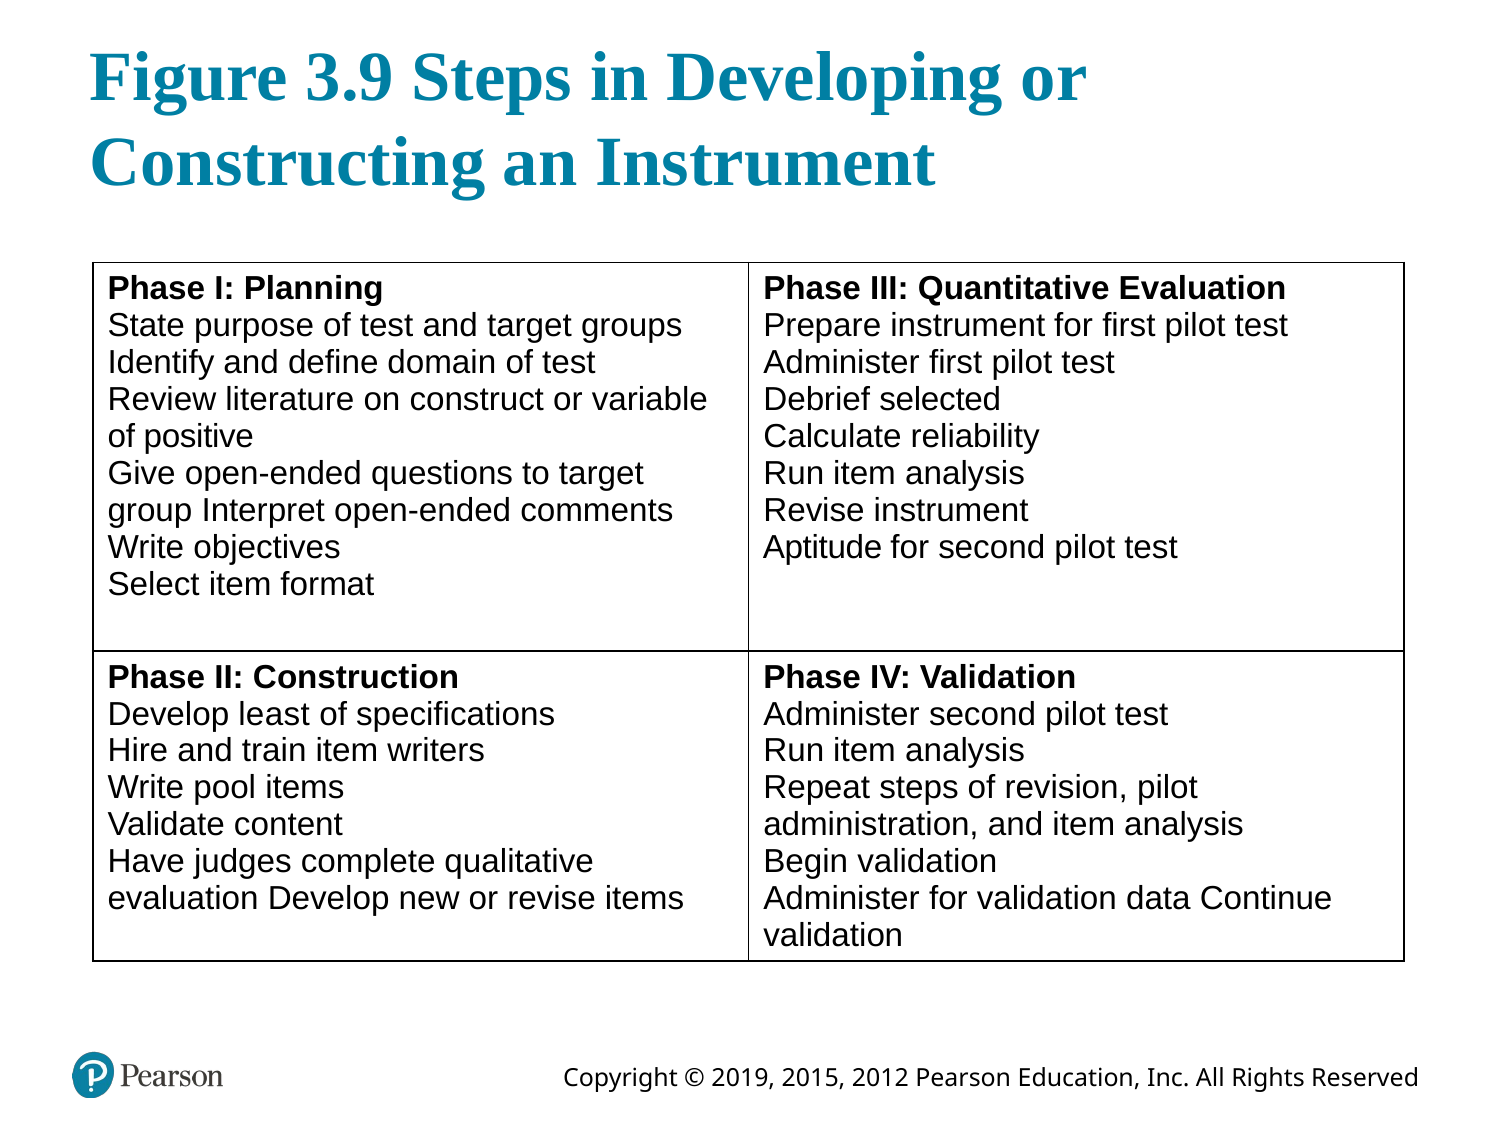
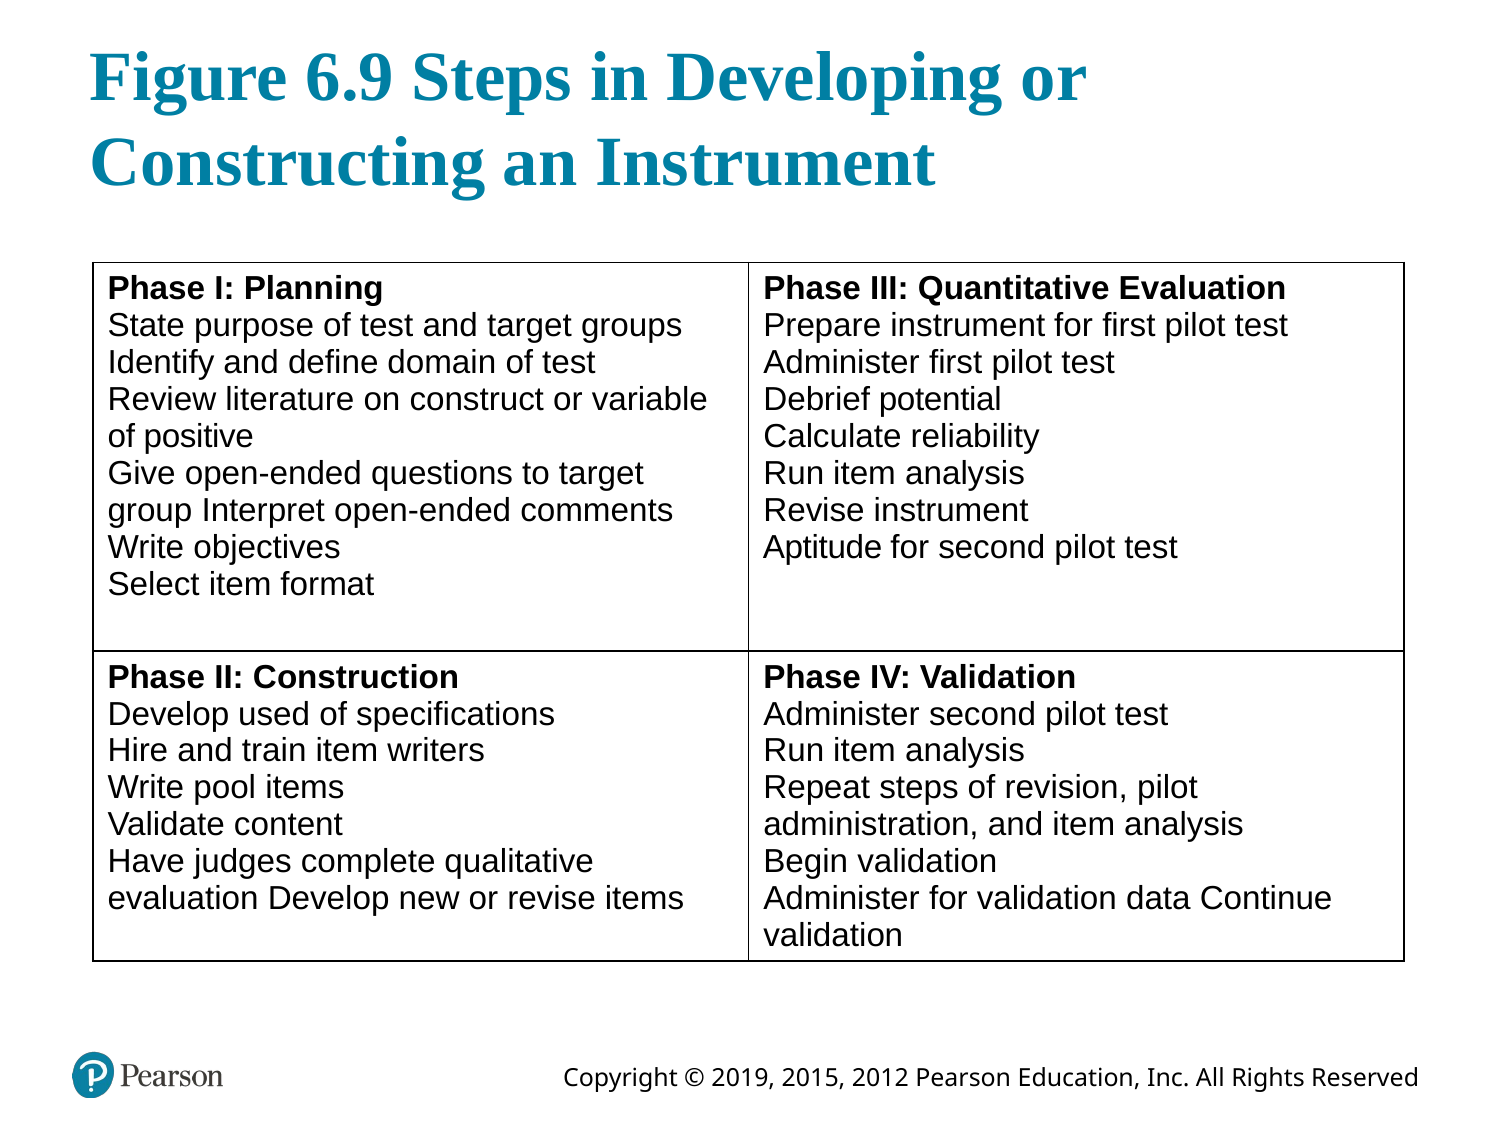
3.9: 3.9 -> 6.9
selected: selected -> potential
least: least -> used
